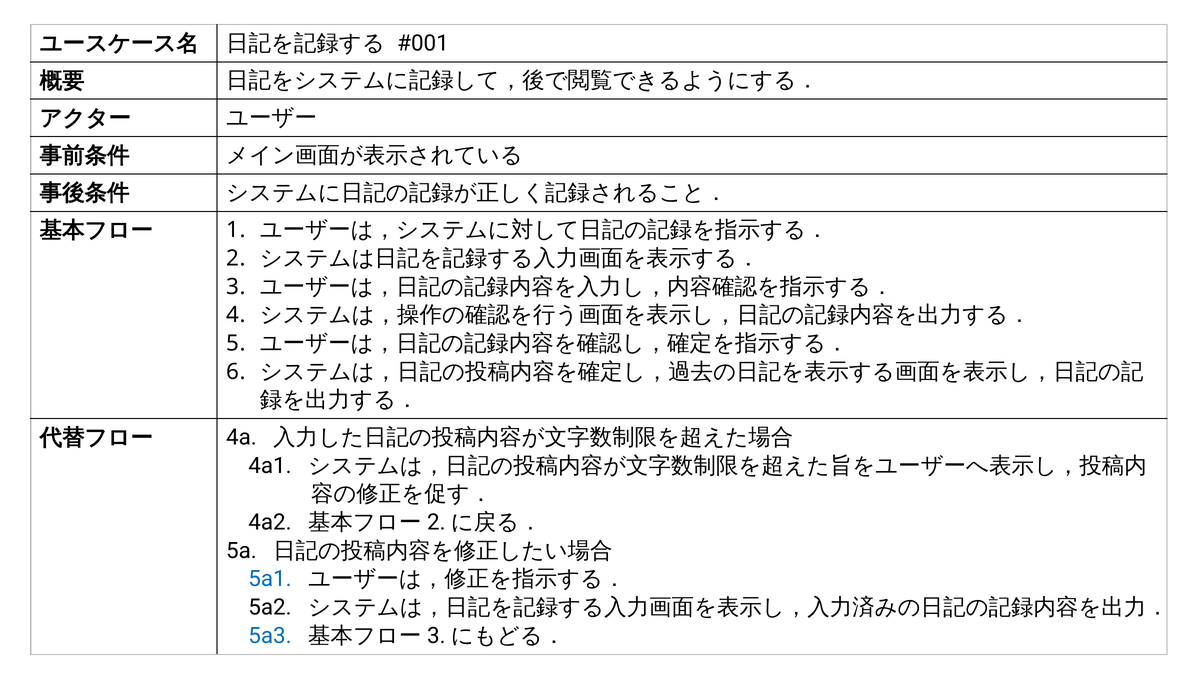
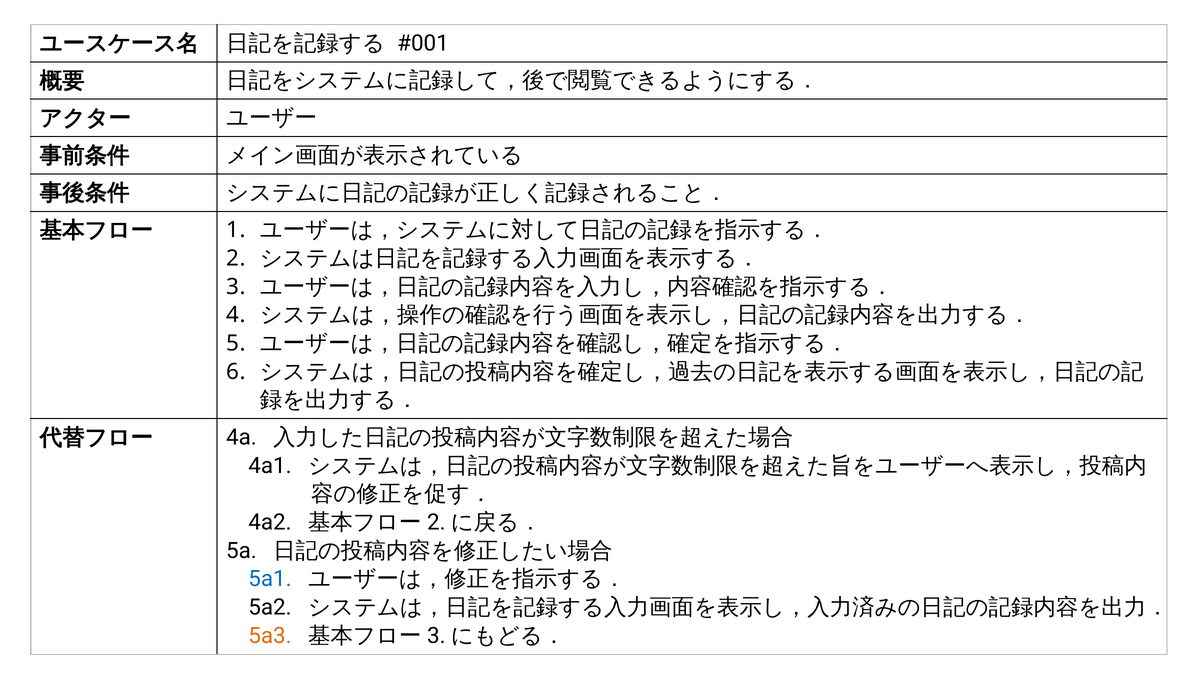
5a3 colour: blue -> orange
